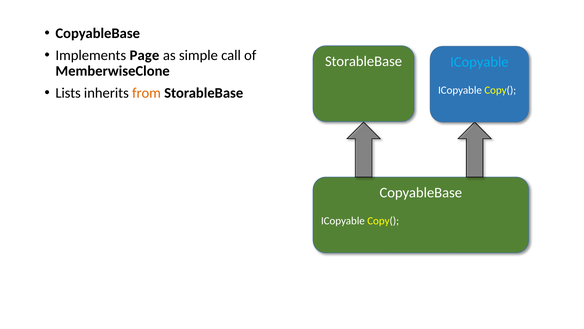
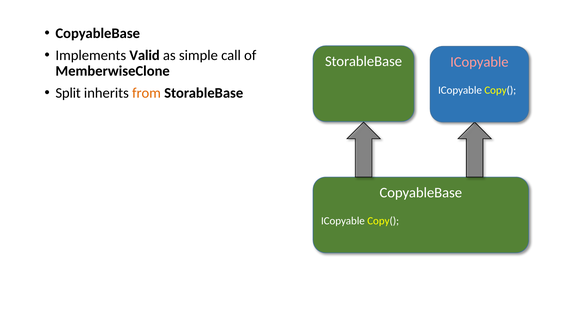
Page: Page -> Valid
ICopyable at (479, 62) colour: light blue -> pink
Lists: Lists -> Split
